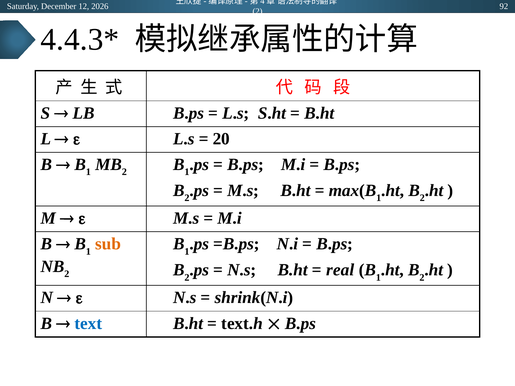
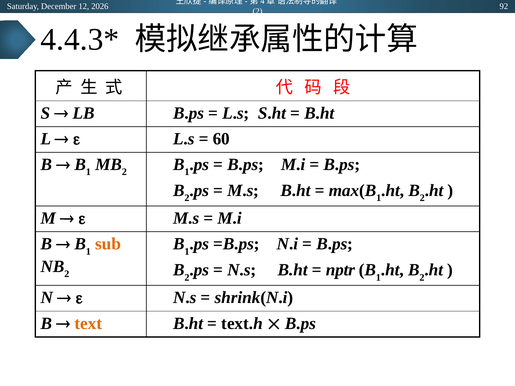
20: 20 -> 60
real: real -> nptr
text colour: blue -> orange
